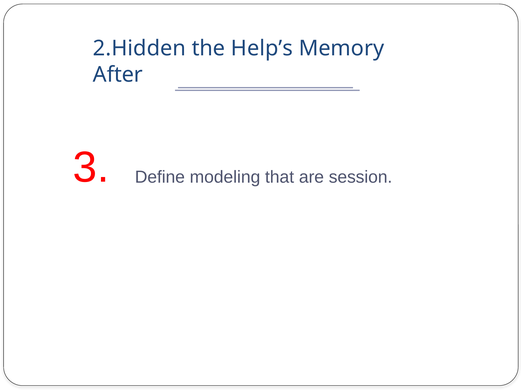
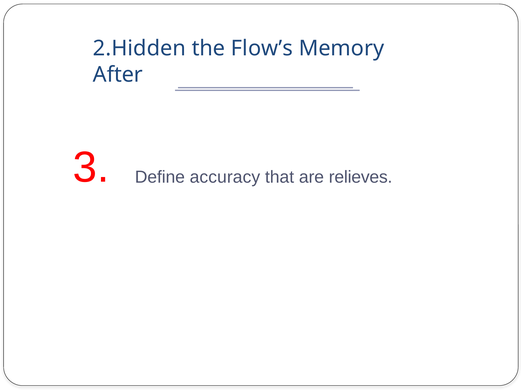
Help’s: Help’s -> Flow’s
modeling: modeling -> accuracy
session: session -> relieves
